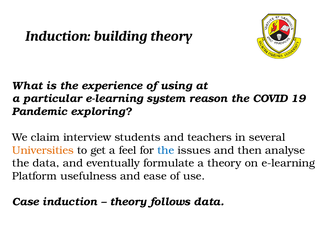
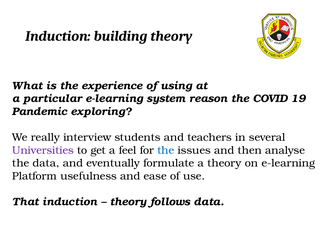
claim: claim -> really
Universities colour: orange -> purple
Case: Case -> That
